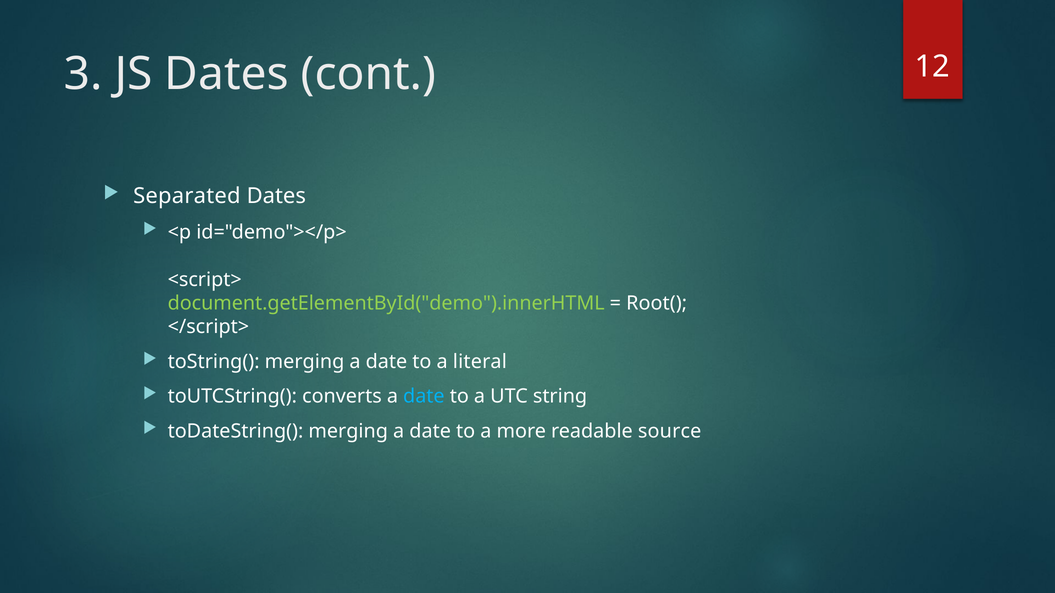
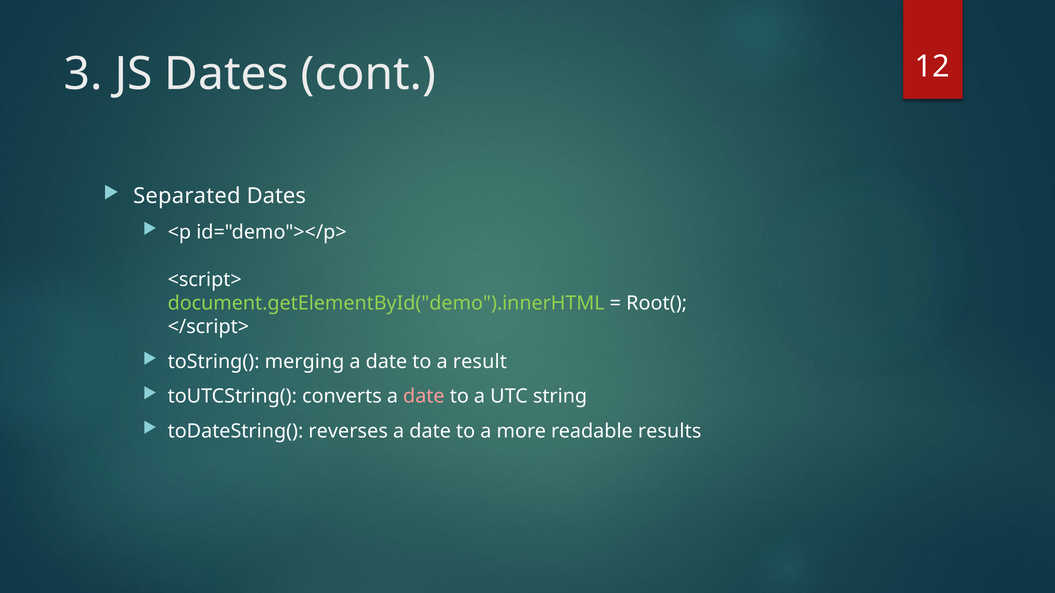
literal: literal -> result
date at (424, 397) colour: light blue -> pink
toDateString( merging: merging -> reverses
source: source -> results
